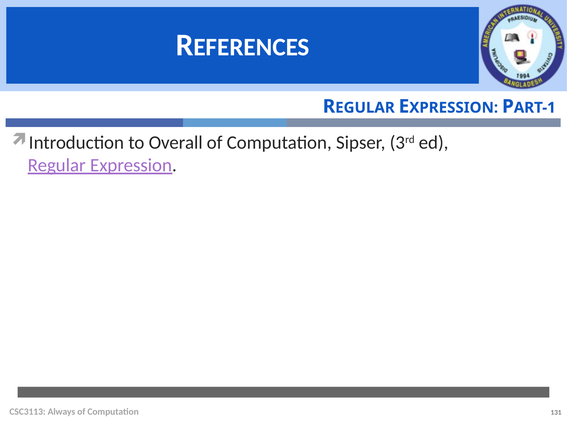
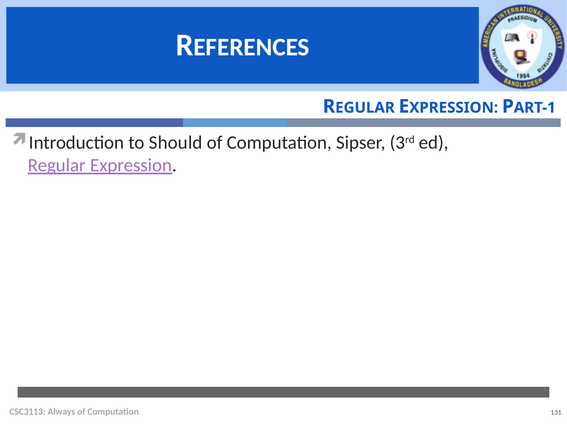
Overall: Overall -> Should
